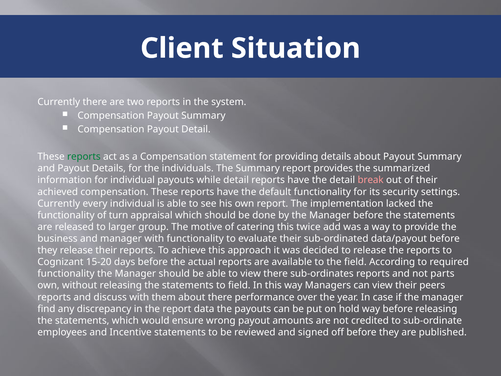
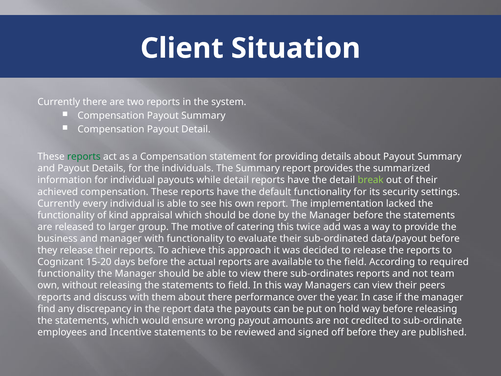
break colour: pink -> light green
turn: turn -> kind
parts: parts -> team
